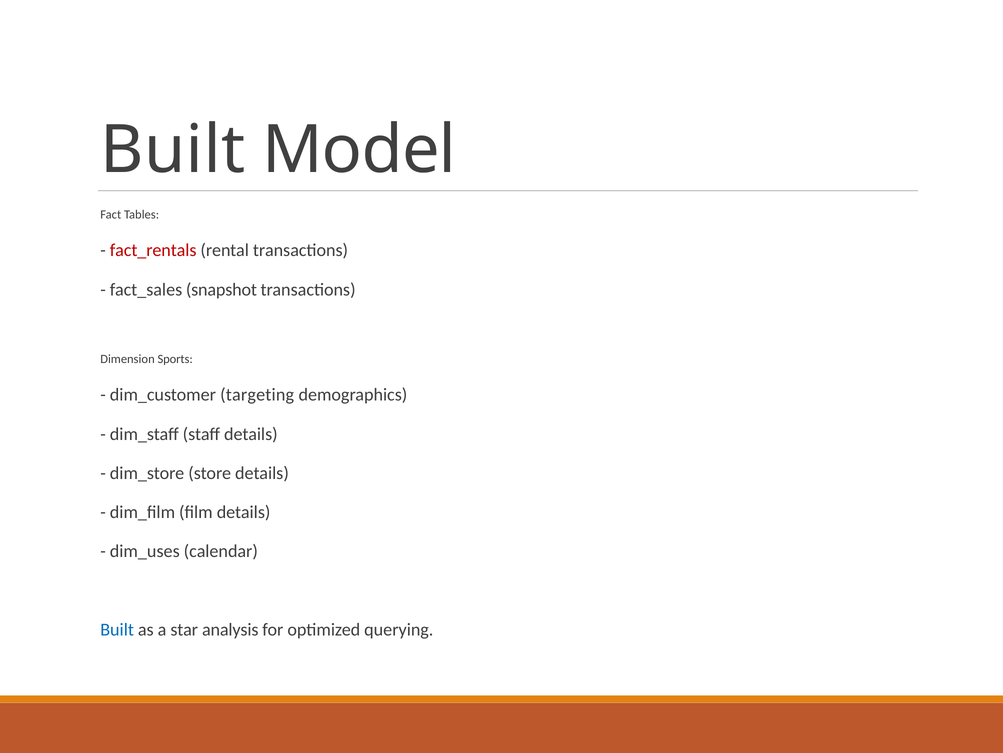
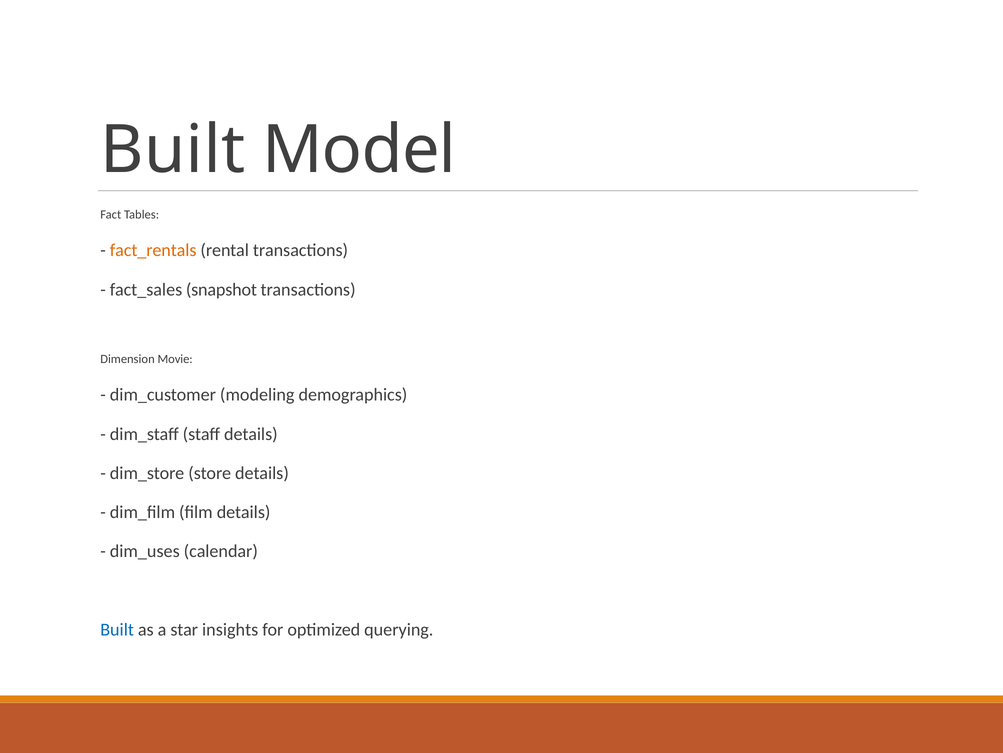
fact_rentals colour: red -> orange
Sports: Sports -> Movie
targeting: targeting -> modeling
analysis: analysis -> insights
